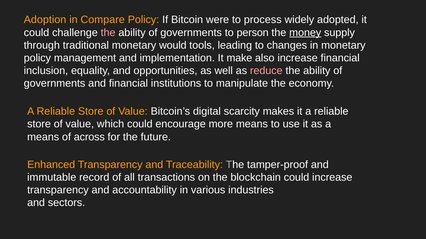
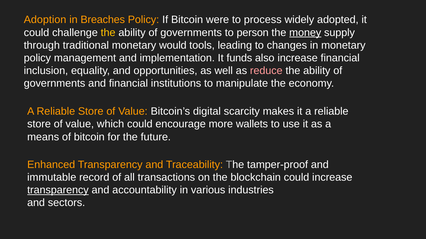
Compare: Compare -> Breaches
the at (108, 33) colour: pink -> yellow
make: make -> funds
more means: means -> wallets
of across: across -> bitcoin
transparency at (58, 191) underline: none -> present
